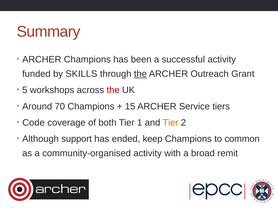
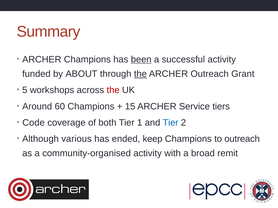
been underline: none -> present
SKILLS: SKILLS -> ABOUT
70: 70 -> 60
Tier at (171, 123) colour: orange -> blue
support: support -> various
to common: common -> outreach
